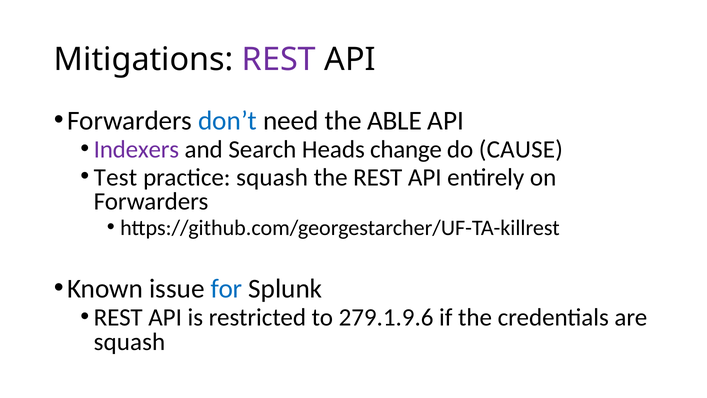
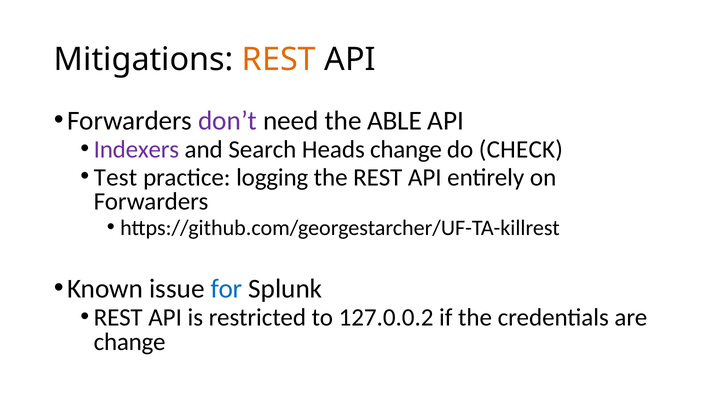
REST at (279, 59) colour: purple -> orange
don’t colour: blue -> purple
CAUSE: CAUSE -> CHECK
practice squash: squash -> logging
279.1.9.6: 279.1.9.6 -> 127.0.0.2
squash at (129, 342): squash -> change
